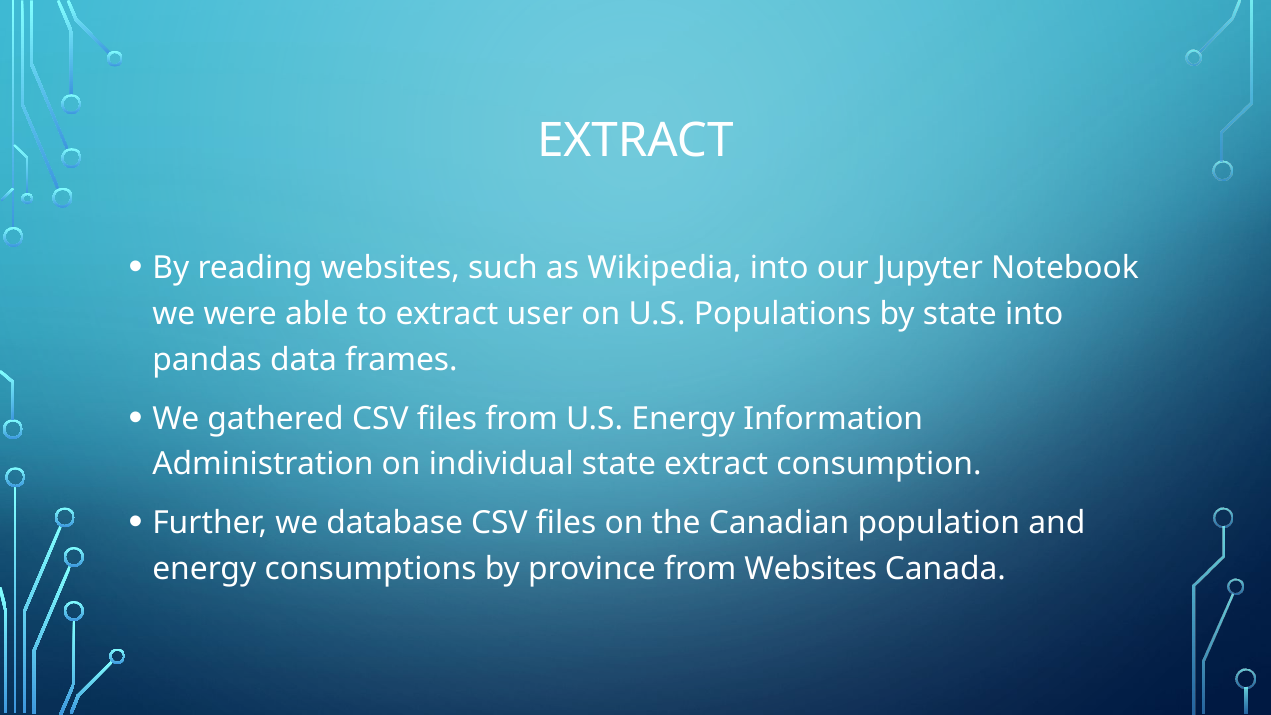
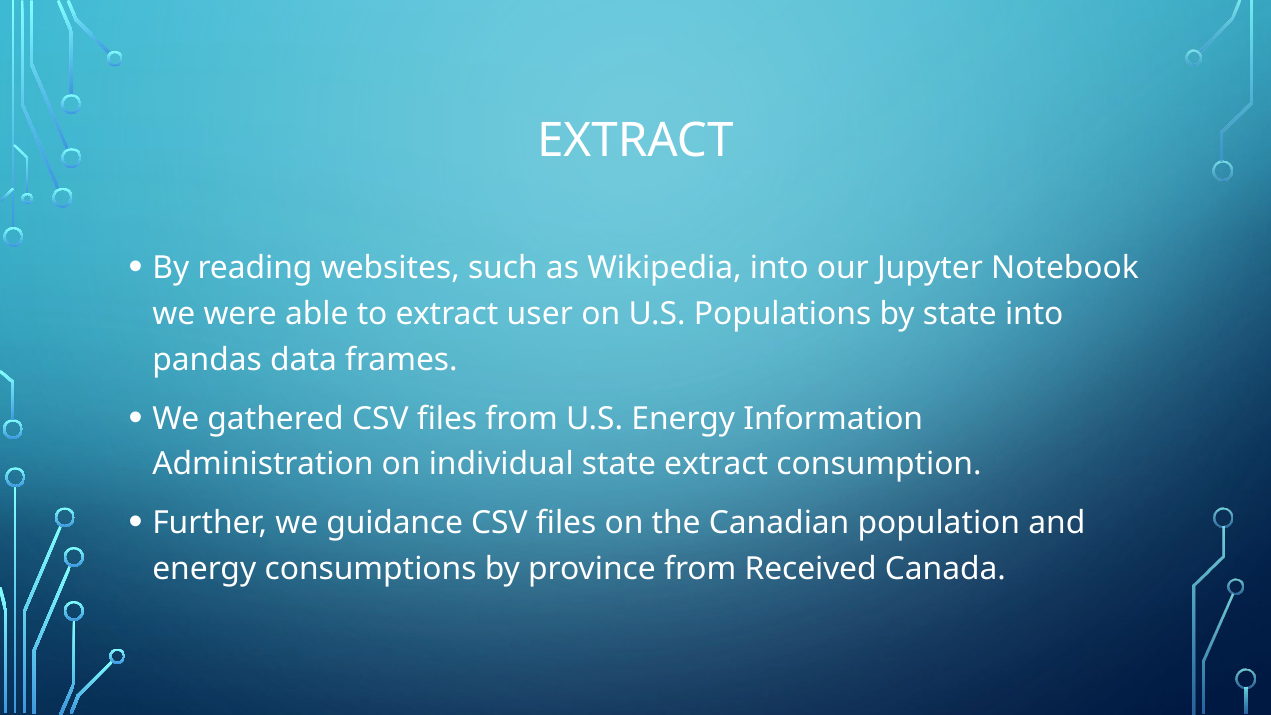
database: database -> guidance
from Websites: Websites -> Received
